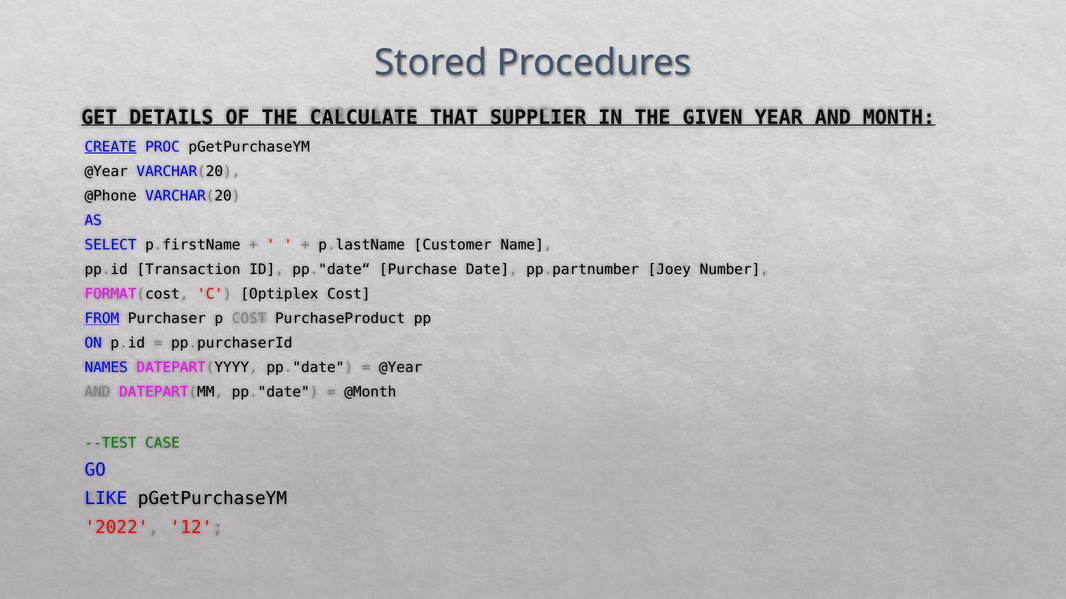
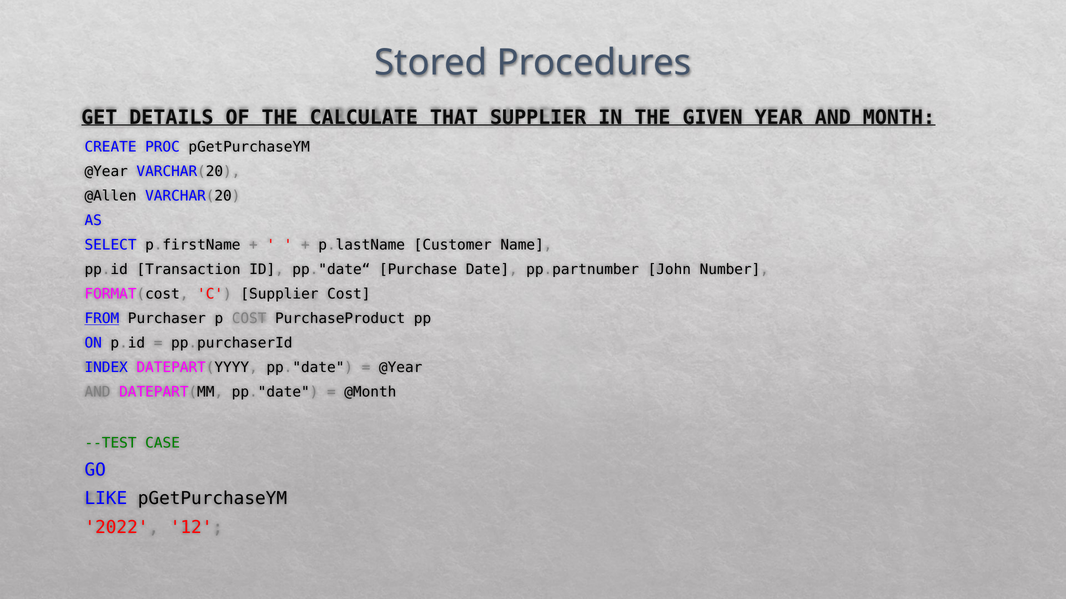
CREATE underline: present -> none
@Phone: @Phone -> @Allen
Joey: Joey -> John
C Optiplex: Optiplex -> Supplier
NAMES: NAMES -> INDEX
